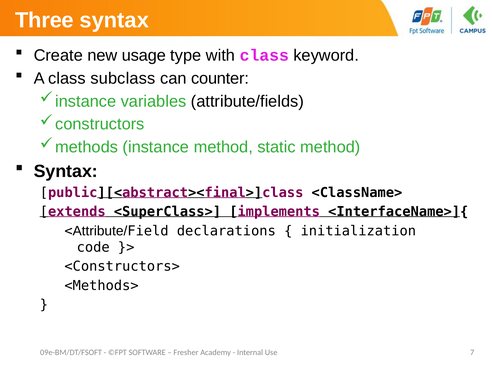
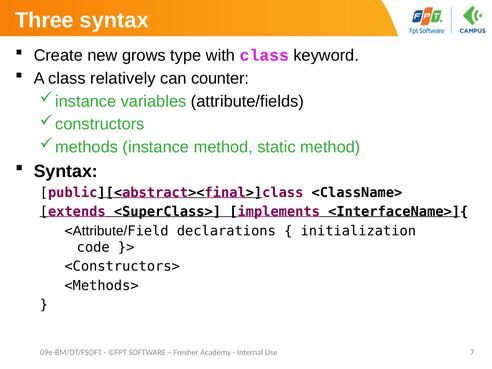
usage: usage -> grows
subclass: subclass -> relatively
